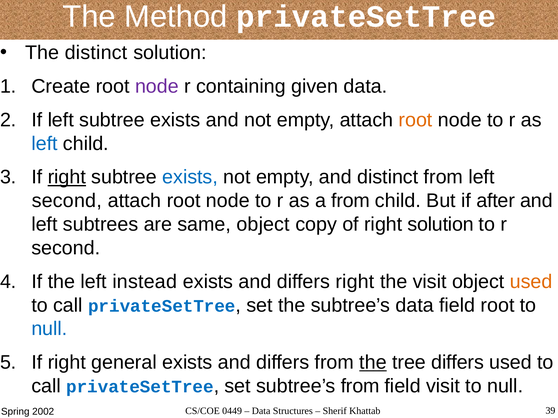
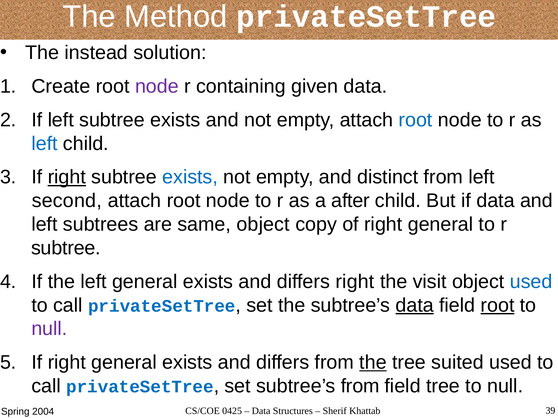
The distinct: distinct -> instead
root at (416, 120) colour: orange -> blue
a from: from -> after
if after: after -> data
of right solution: solution -> general
second at (66, 248): second -> subtree
left instead: instead -> general
used at (531, 282) colour: orange -> blue
data at (415, 306) underline: none -> present
root at (498, 306) underline: none -> present
null at (49, 329) colour: blue -> purple
tree differs: differs -> suited
field visit: visit -> tree
0449: 0449 -> 0425
2002: 2002 -> 2004
